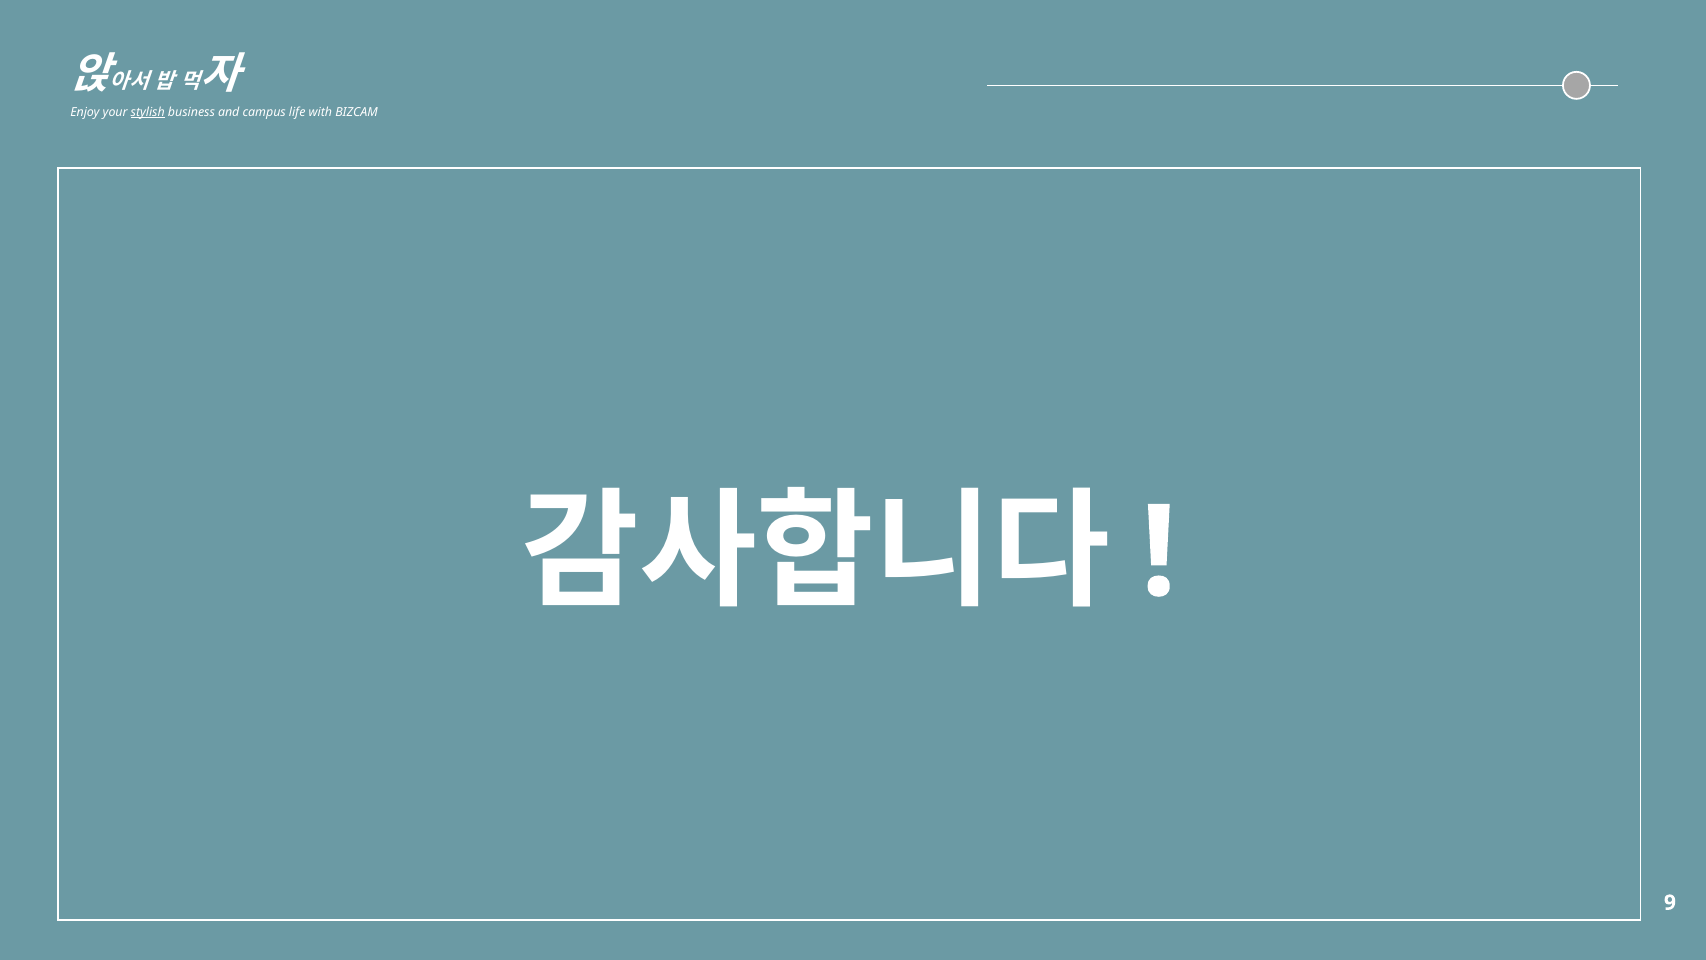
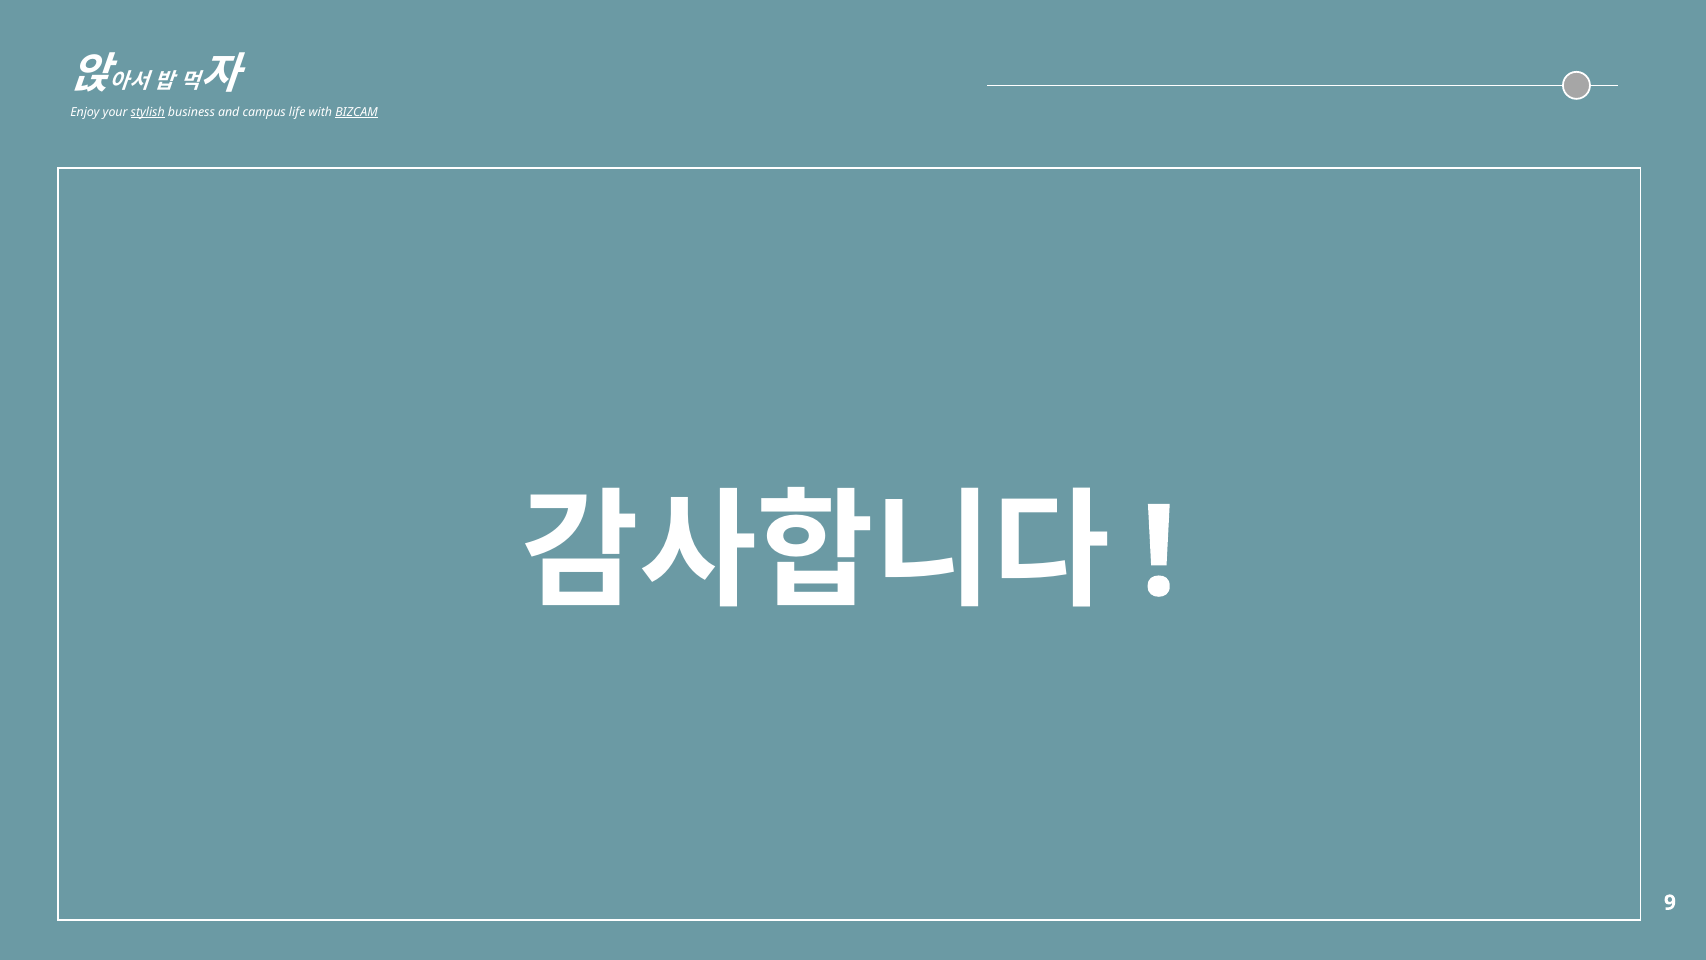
BIZCAM underline: none -> present
